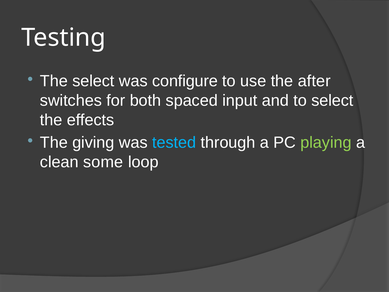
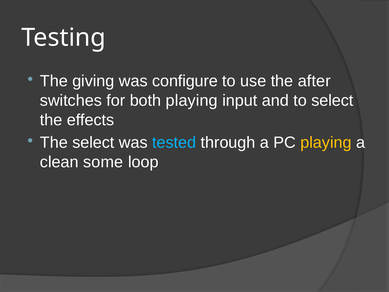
The select: select -> giving
both spaced: spaced -> playing
The giving: giving -> select
playing at (326, 142) colour: light green -> yellow
